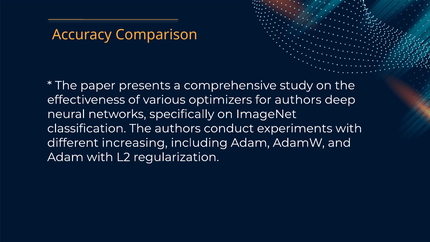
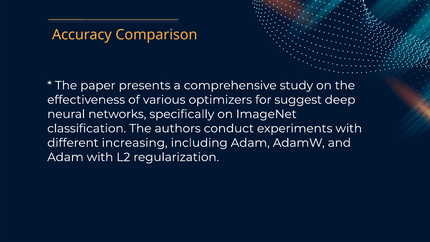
for authors: authors -> suggest
